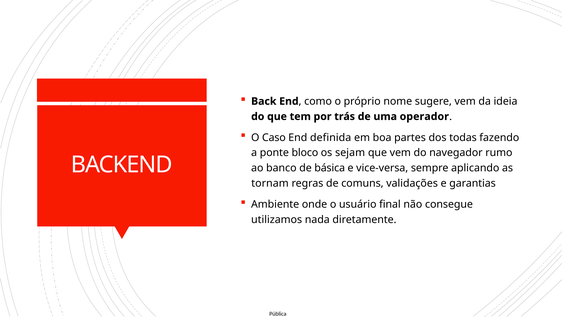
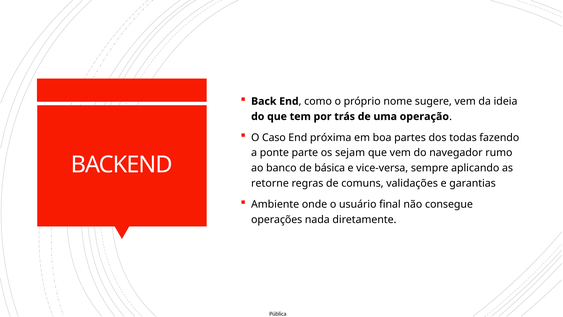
operador: operador -> operação
definida: definida -> próxima
bloco: bloco -> parte
tornam: tornam -> retorne
utilizamos: utilizamos -> operações
